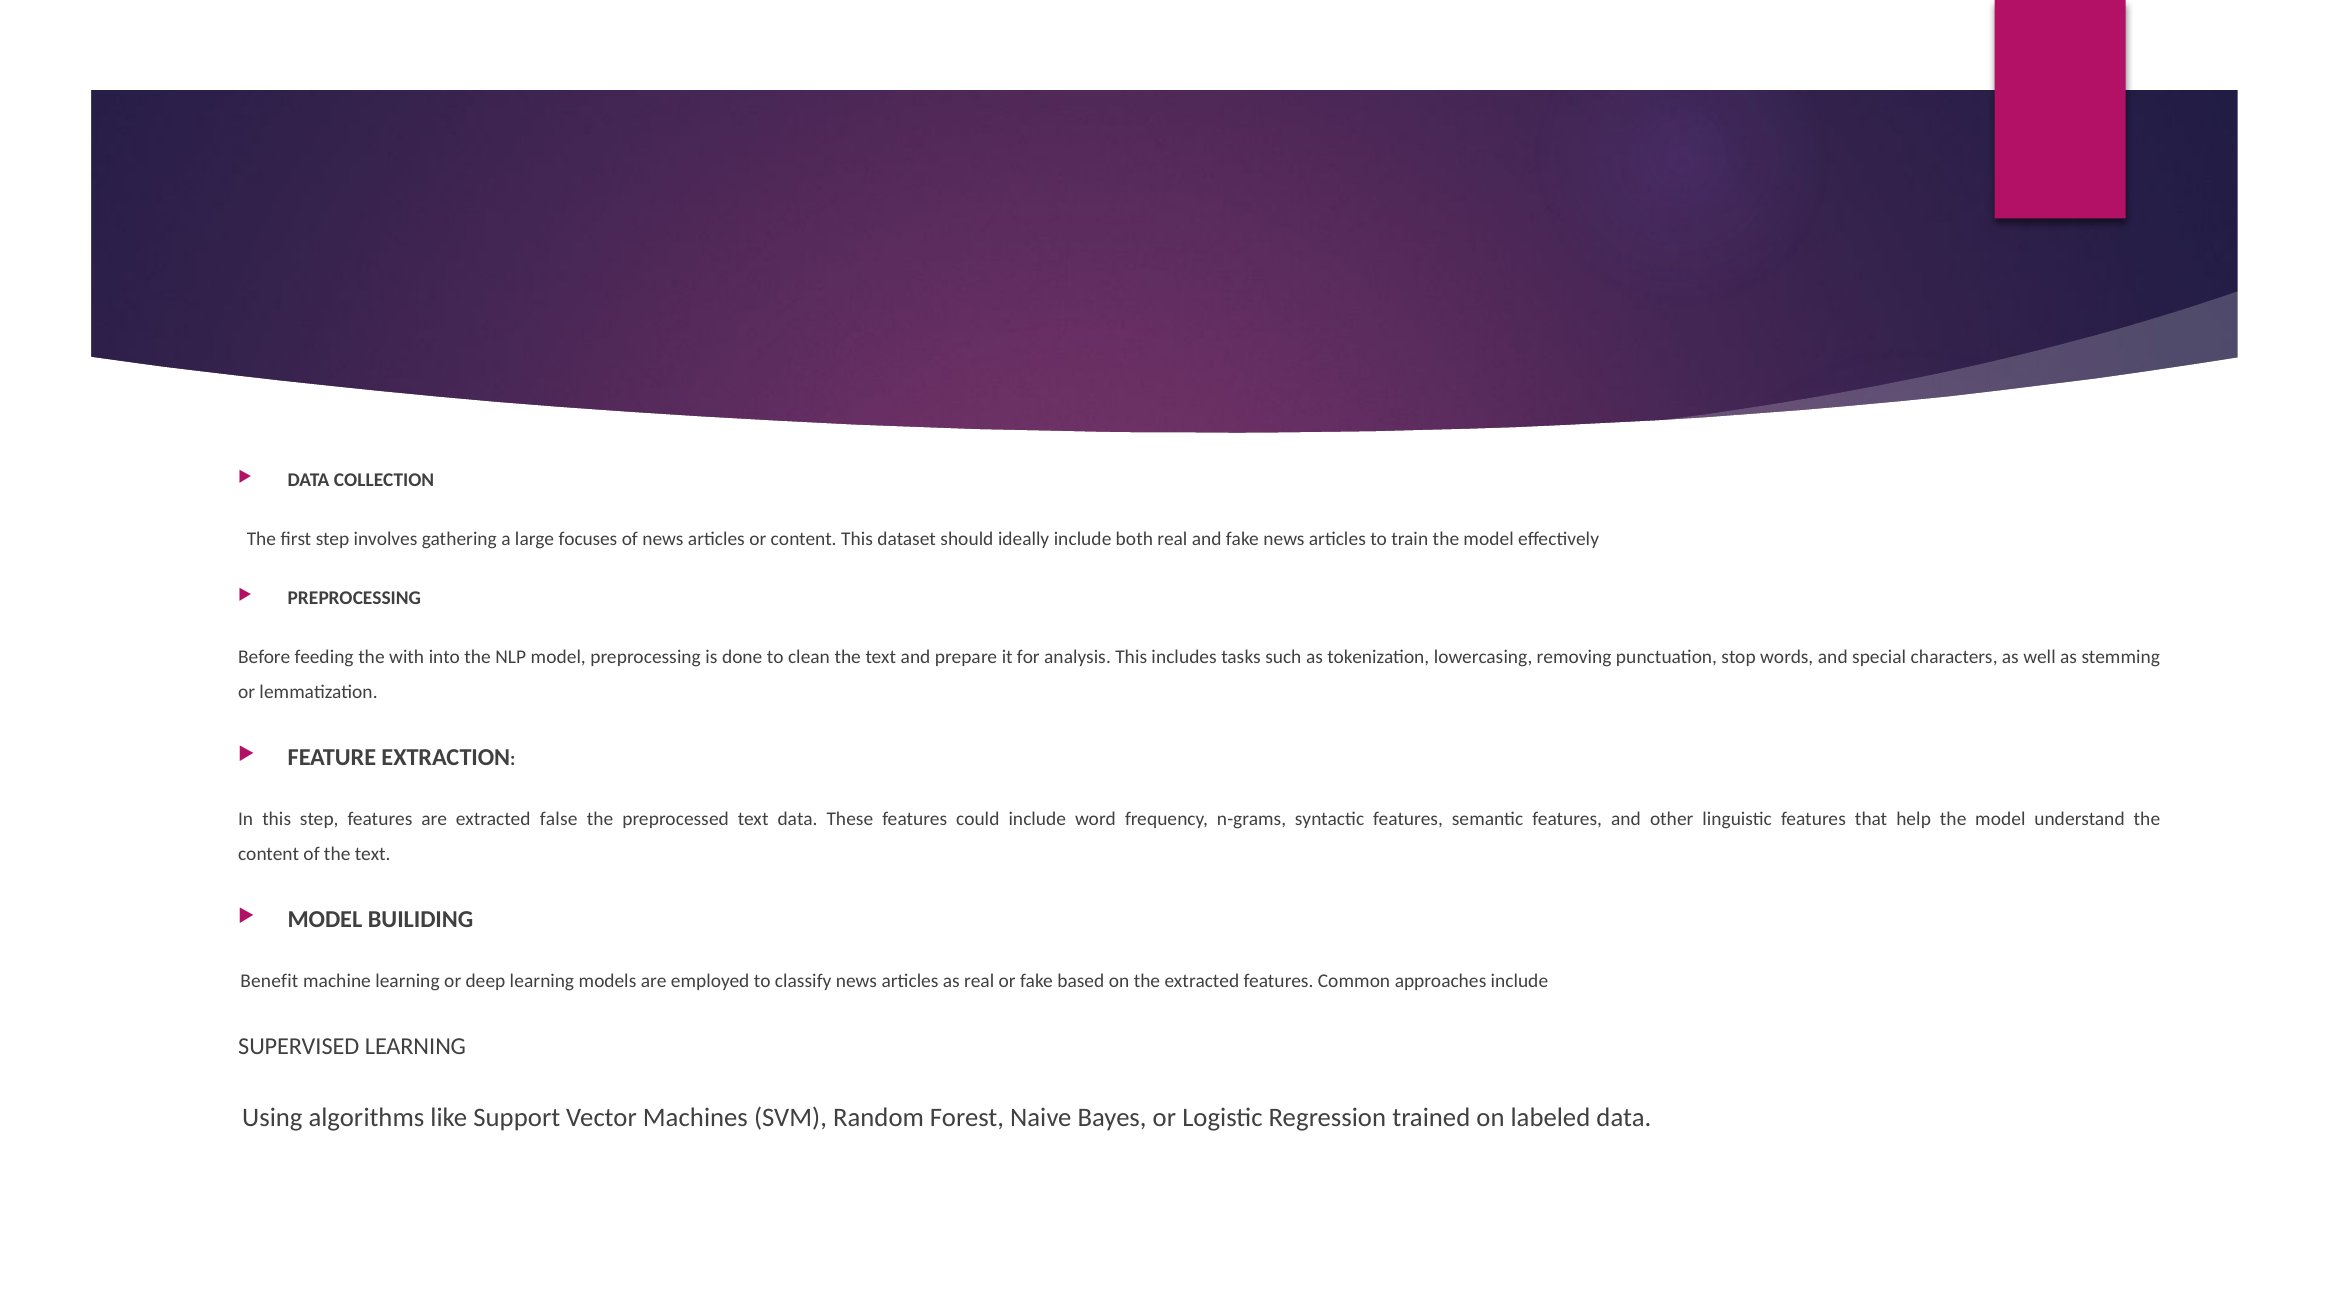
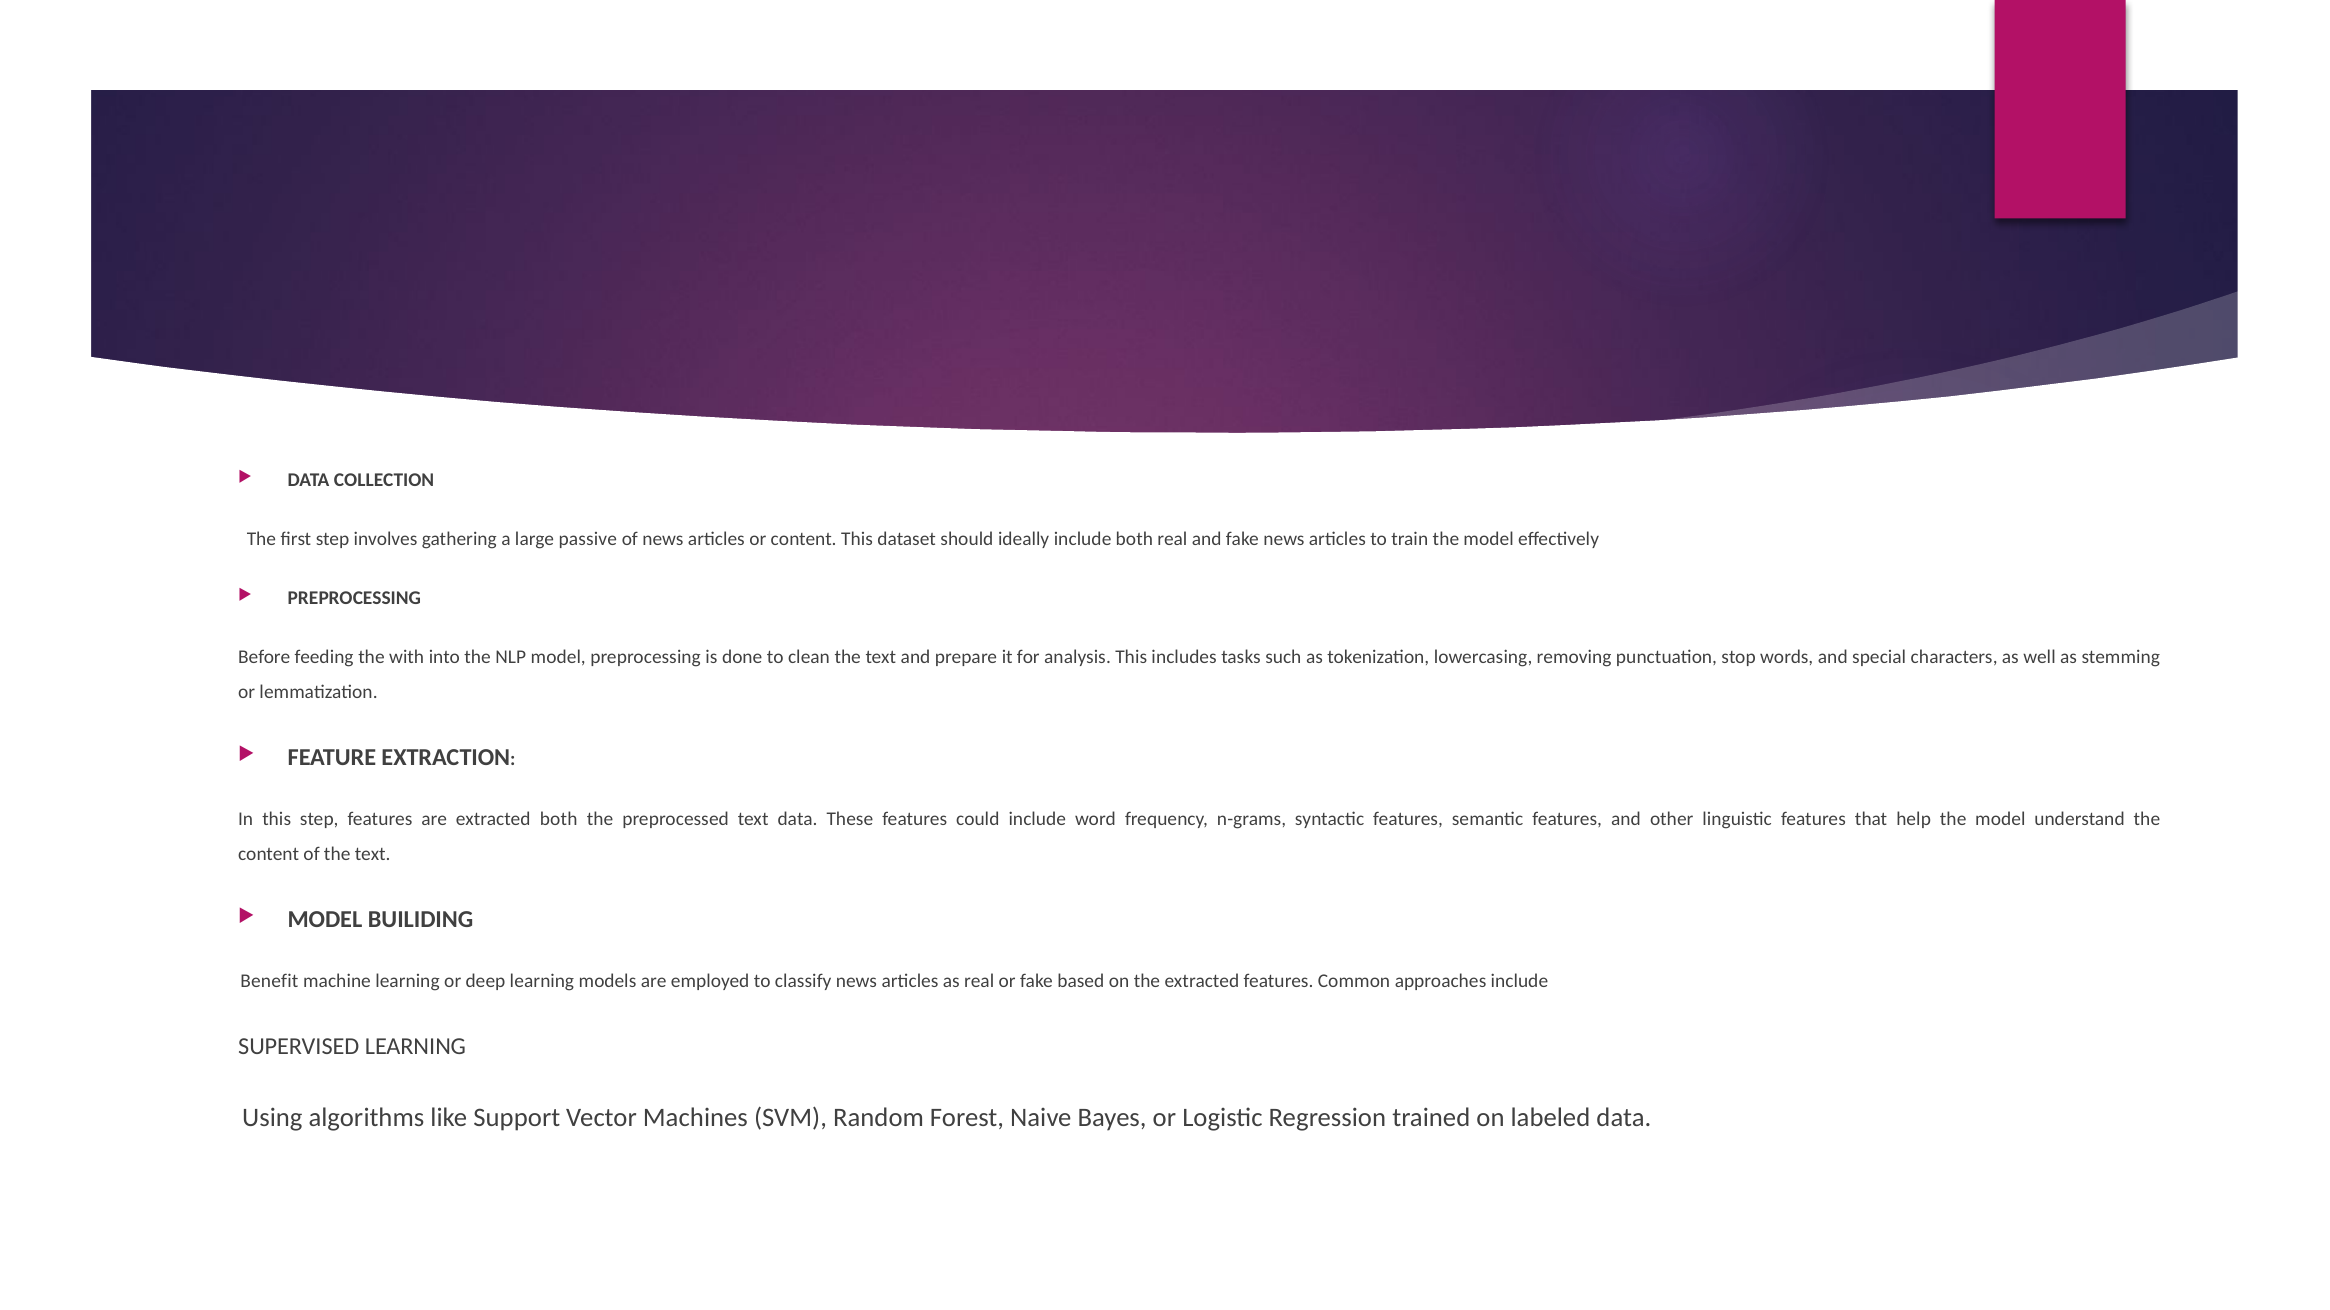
focuses: focuses -> passive
extracted false: false -> both
